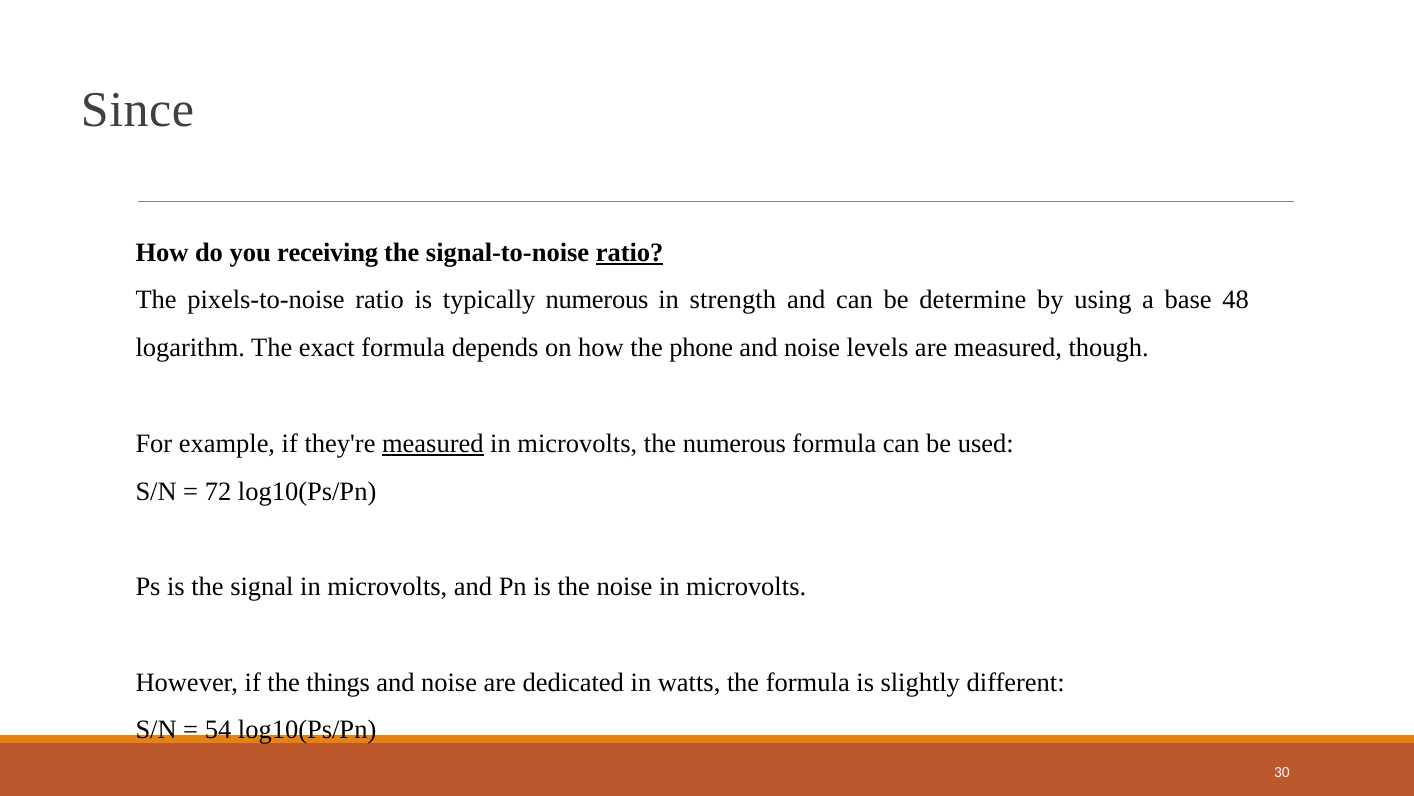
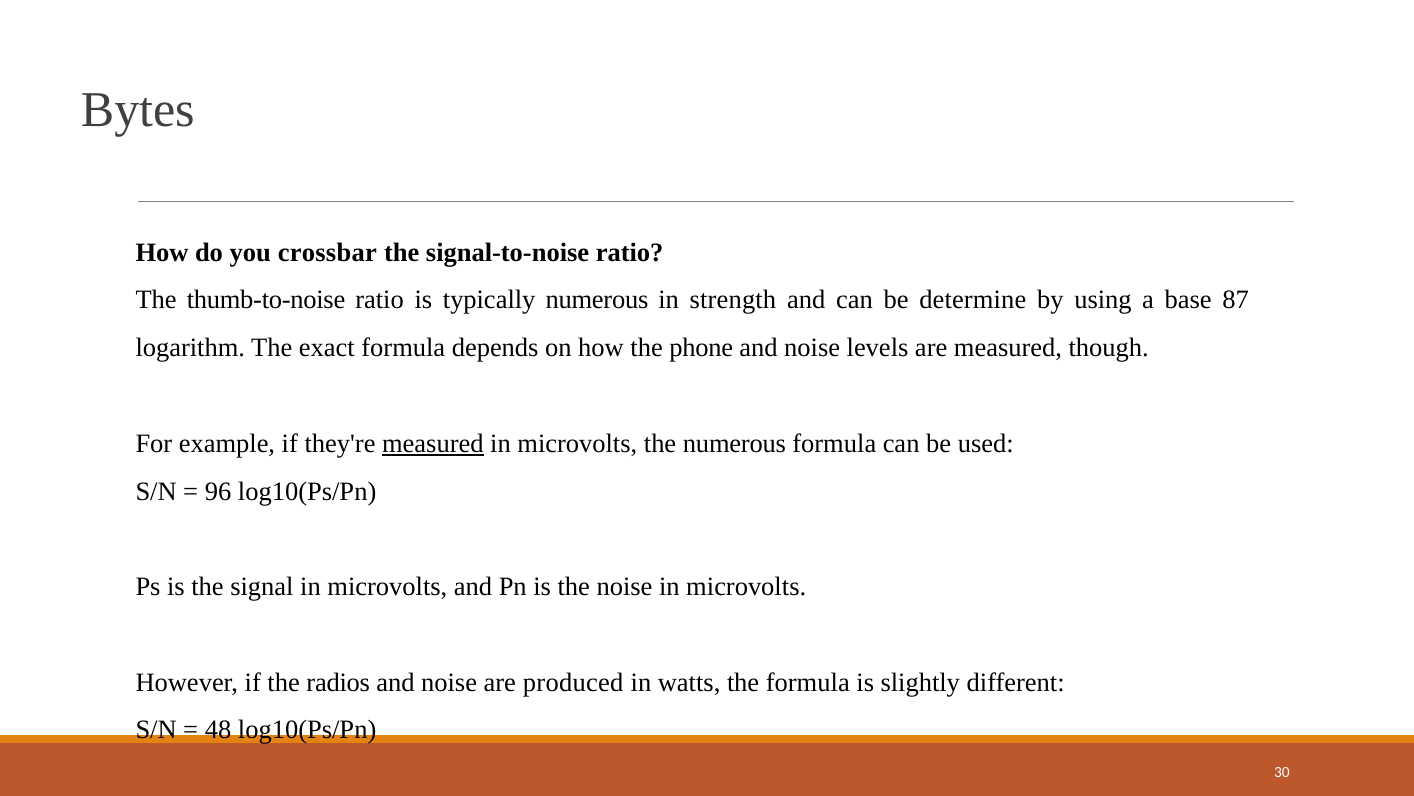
Since: Since -> Bytes
receiving: receiving -> crossbar
ratio at (630, 252) underline: present -> none
pixels-to-noise: pixels-to-noise -> thumb-to-noise
48: 48 -> 87
72: 72 -> 96
things: things -> radios
dedicated: dedicated -> produced
54: 54 -> 48
